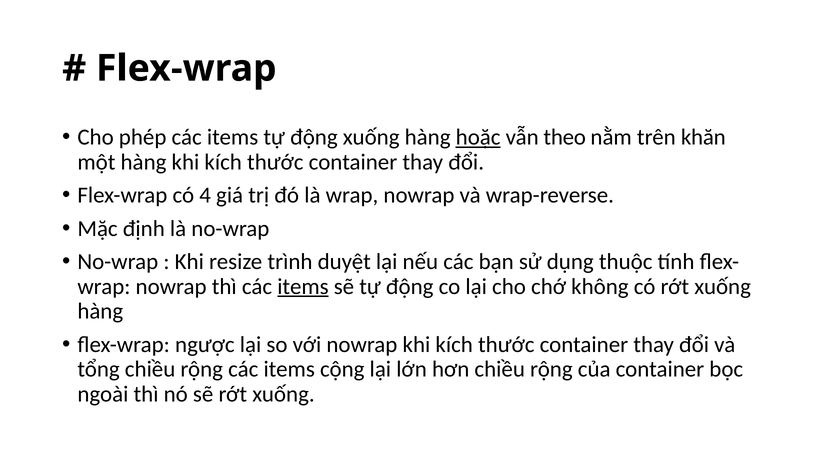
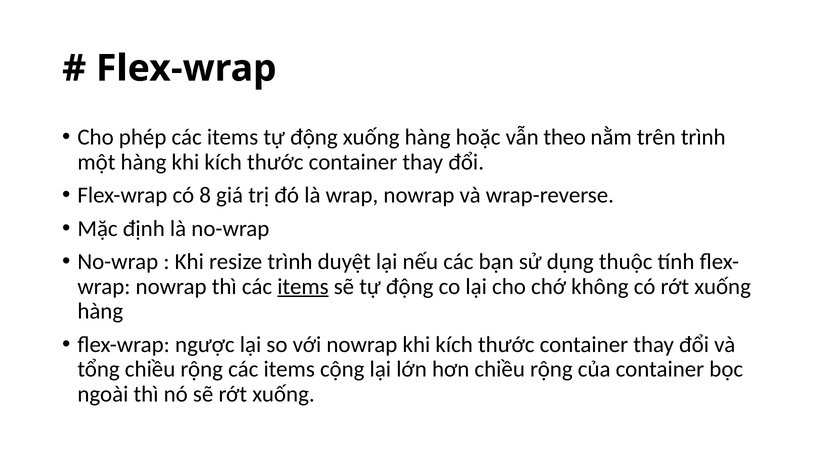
hoặc underline: present -> none
trên khăn: khăn -> trình
4: 4 -> 8
